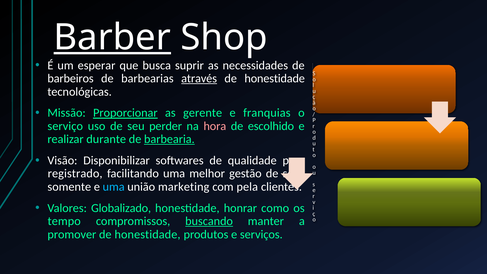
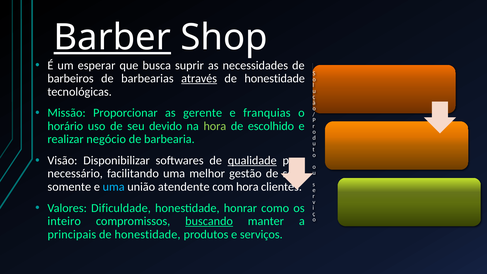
Proporcionar underline: present -> none
serviço: serviço -> horário
perder: perder -> devido
hora at (215, 126) colour: pink -> light green
durante: durante -> negócio
barbearia underline: present -> none
qualidade underline: none -> present
registrado: registrado -> necessário
marketing: marketing -> atendente
com pela: pela -> hora
Globalizado: Globalizado -> Dificuldade
tempo: tempo -> inteiro
promover: promover -> principais
